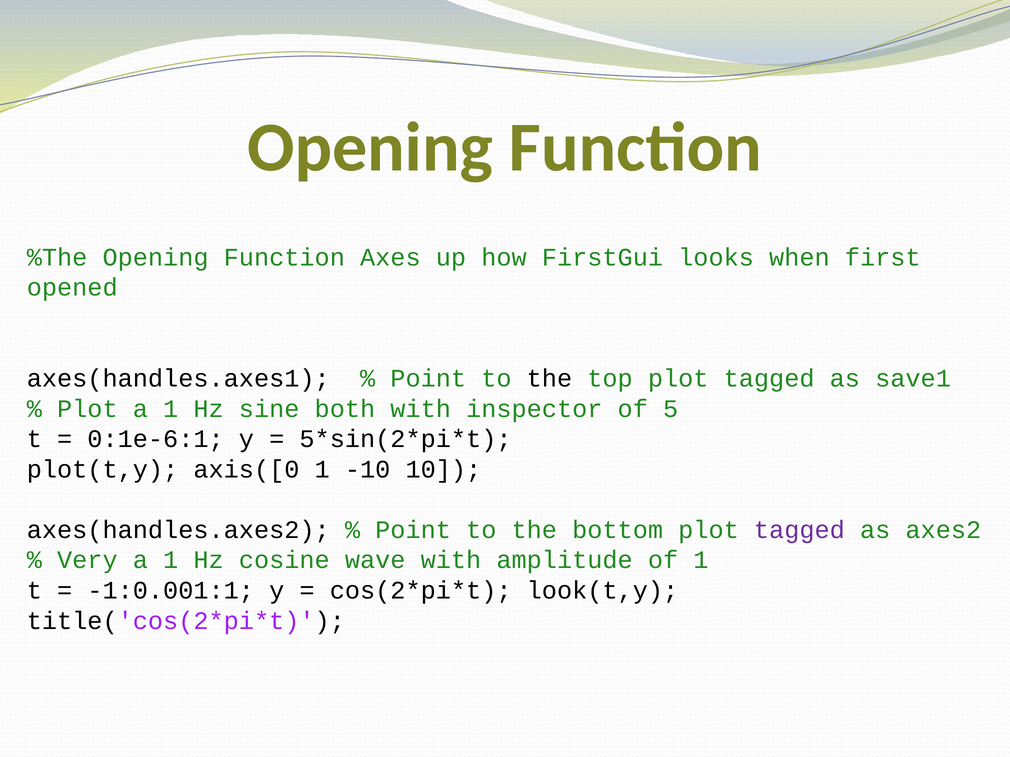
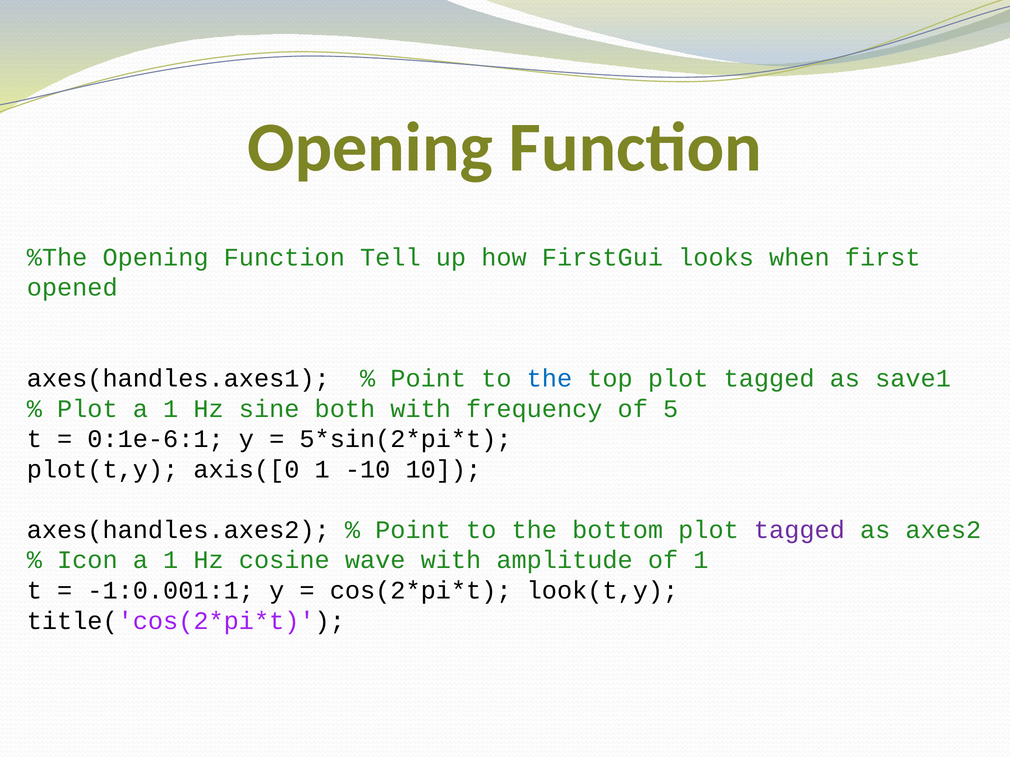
Axes: Axes -> Tell
the at (549, 379) colour: black -> blue
inspector: inspector -> frequency
Very: Very -> Icon
